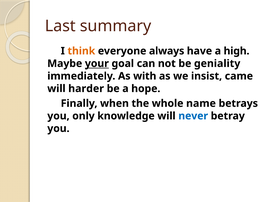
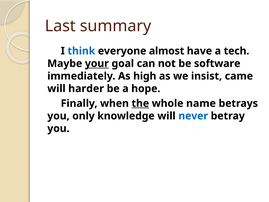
think colour: orange -> blue
always: always -> almost
high: high -> tech
geniality: geniality -> software
with: with -> high
the underline: none -> present
